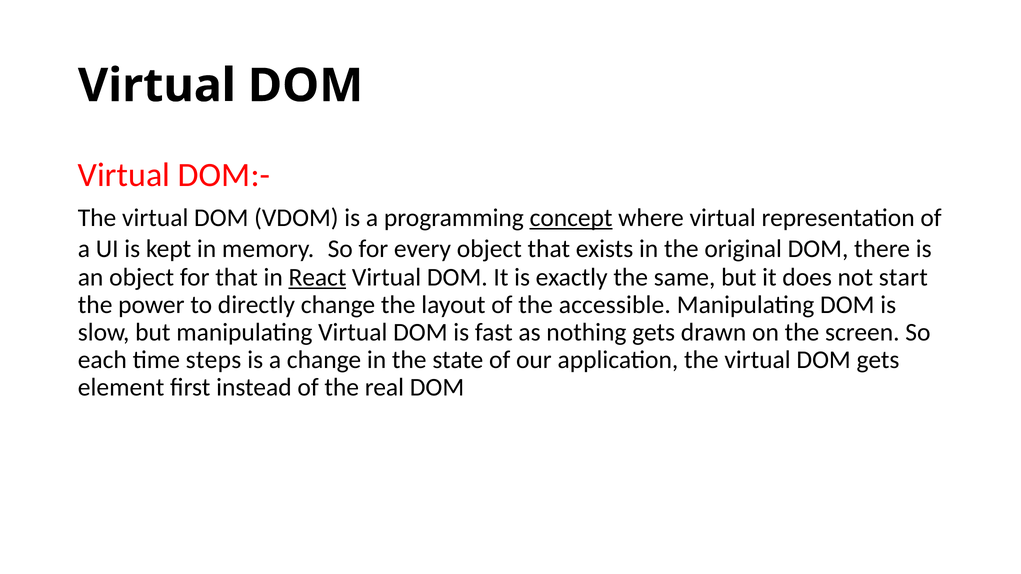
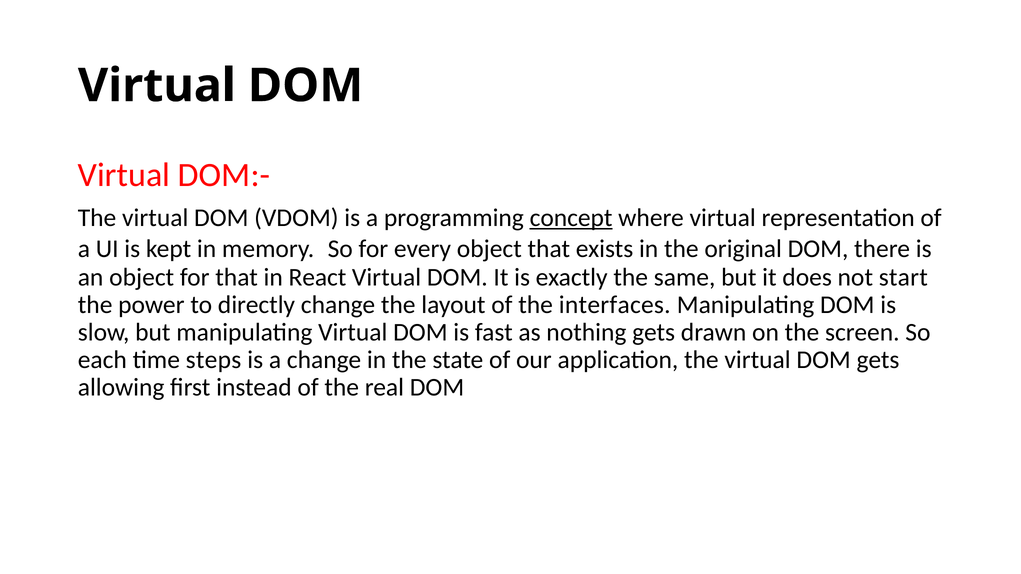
React underline: present -> none
accessible: accessible -> interfaces
element: element -> allowing
